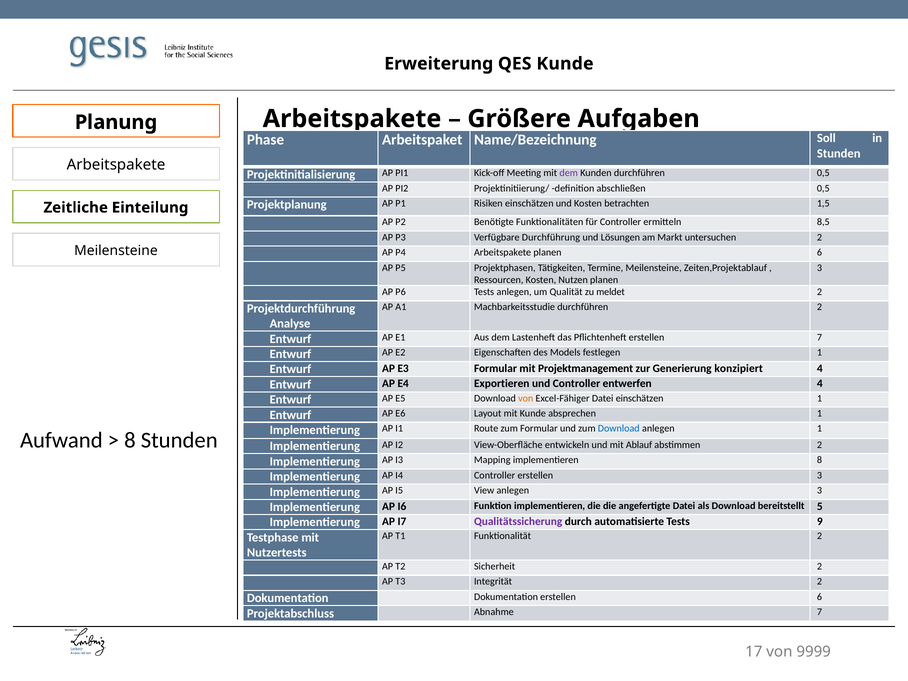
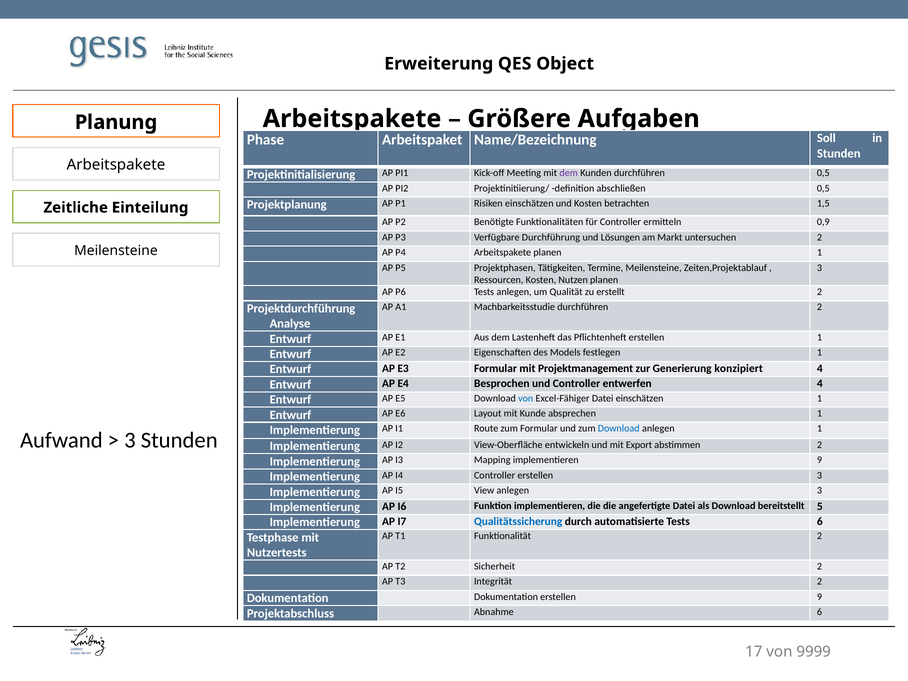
QES Kunde: Kunde -> Object
8,5: 8,5 -> 0,9
planen 6: 6 -> 1
meldet: meldet -> erstellt
erstellen 7: 7 -> 1
Exportieren: Exportieren -> Besprochen
von at (526, 398) colour: orange -> blue
8 at (130, 440): 8 -> 3
Ablauf: Ablauf -> Export
implementieren 8: 8 -> 9
Qualitätssicherung colour: purple -> blue
Tests 9: 9 -> 6
erstellen 6: 6 -> 9
Abnahme 7: 7 -> 6
